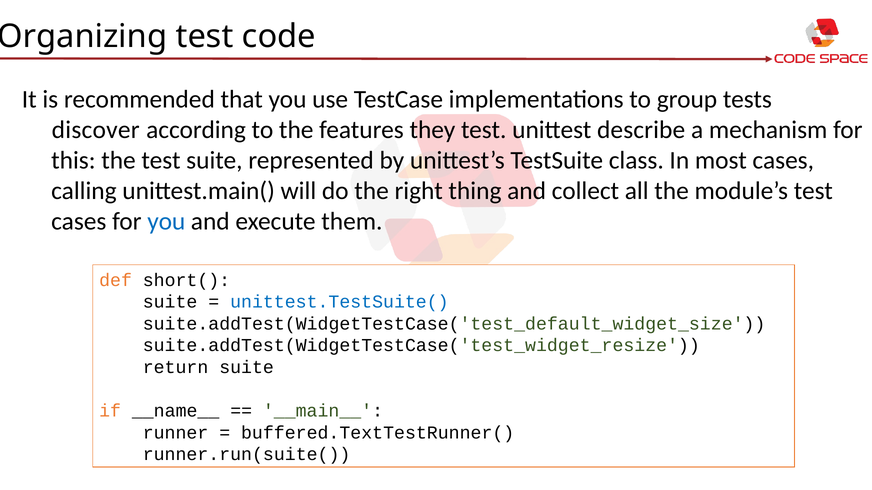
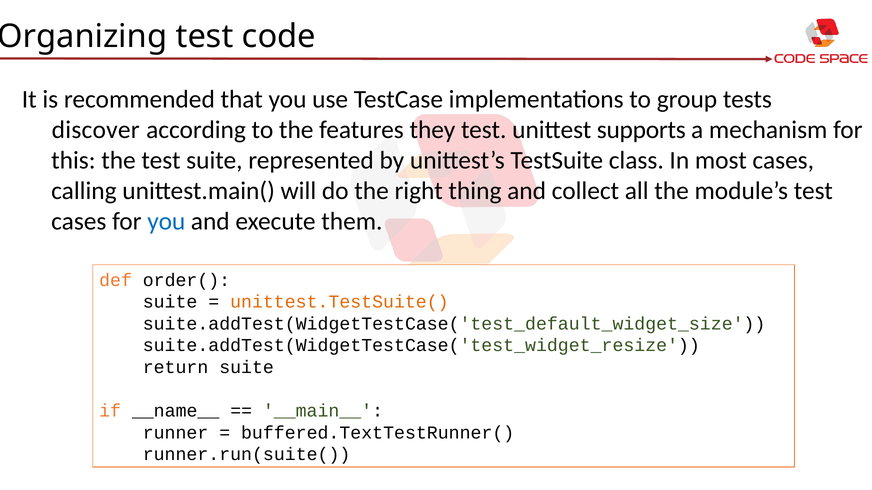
describe: describe -> supports
short(: short( -> order(
unittest.TestSuite( colour: blue -> orange
